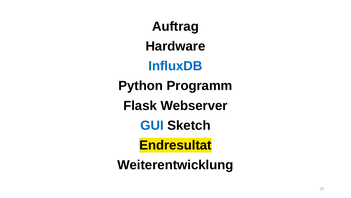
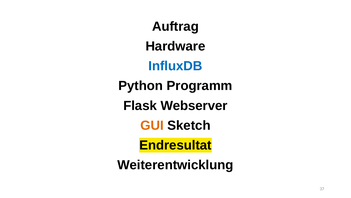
GUI colour: blue -> orange
